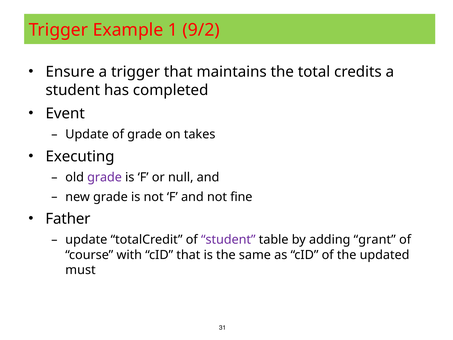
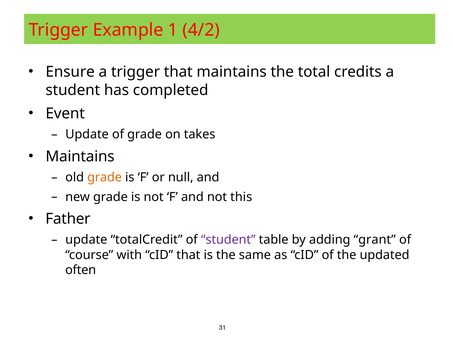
9/2: 9/2 -> 4/2
Executing at (80, 156): Executing -> Maintains
grade at (105, 177) colour: purple -> orange
fine: fine -> this
must: must -> often
